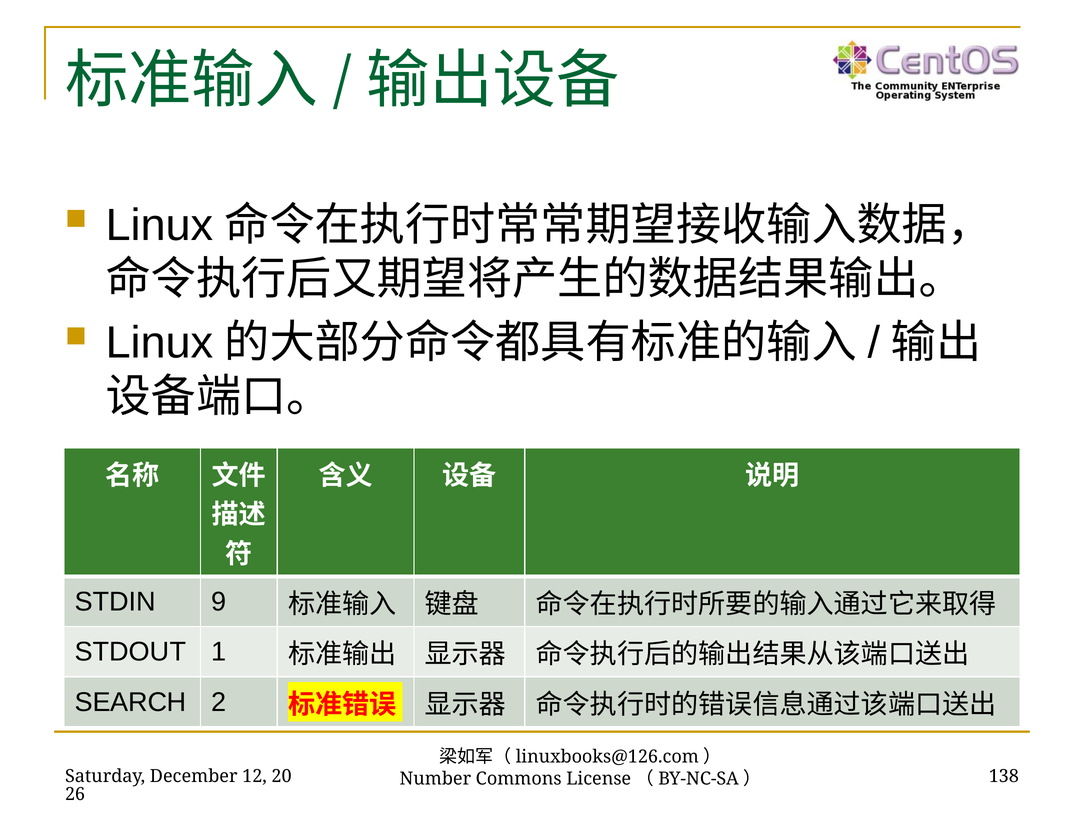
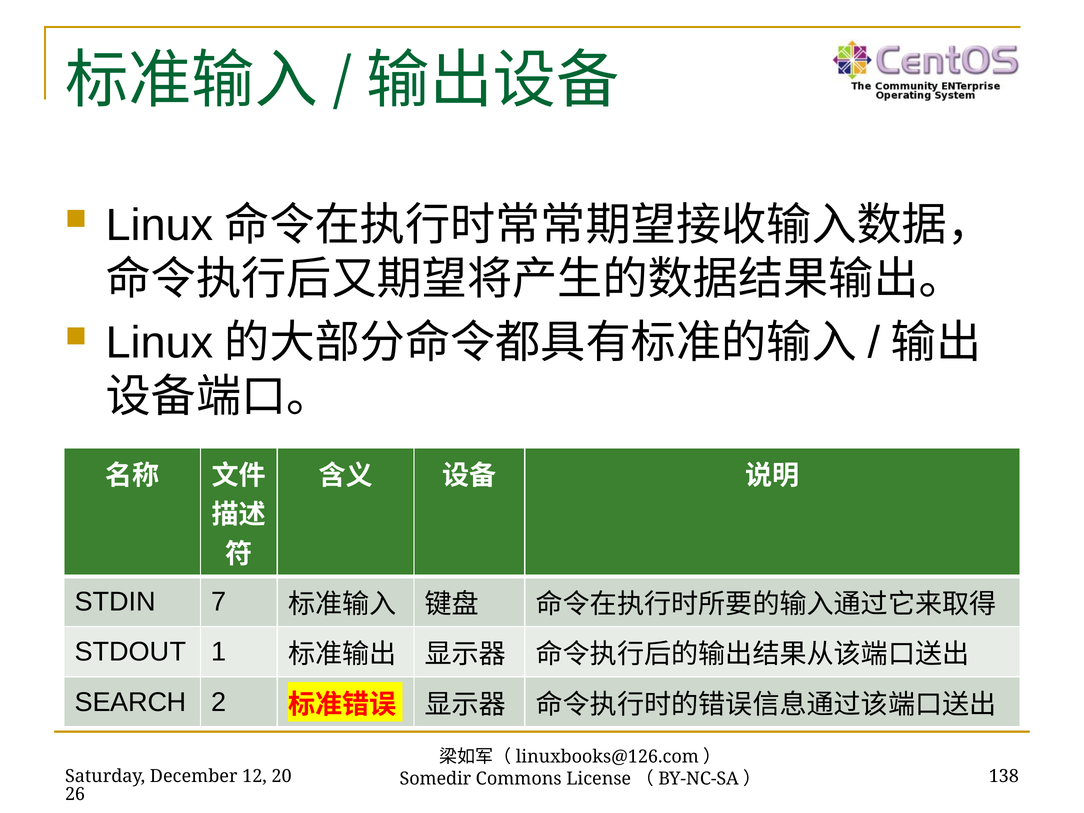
9: 9 -> 7
Number: Number -> Somedir
